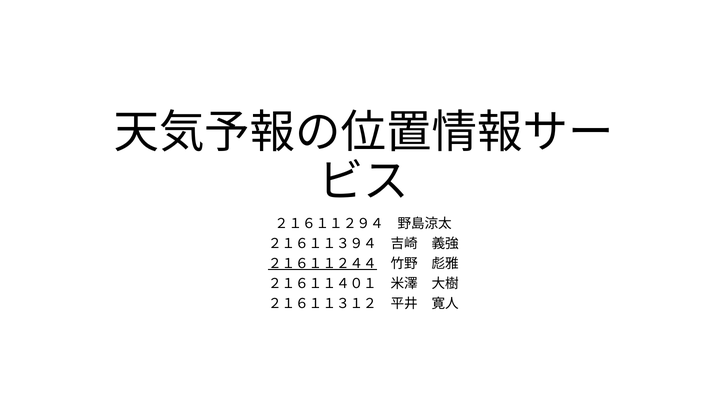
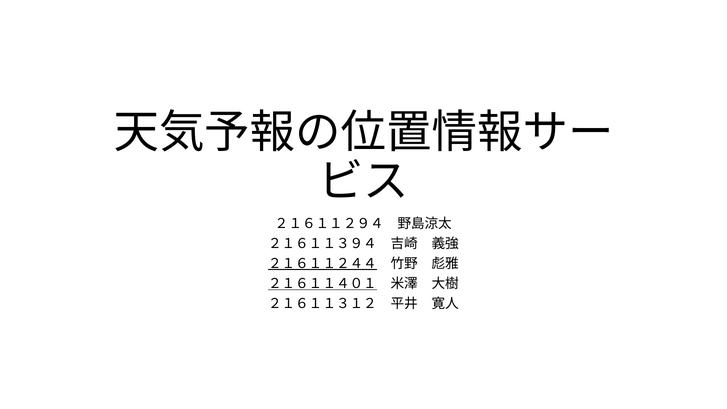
２１６１１４０１ underline: none -> present
